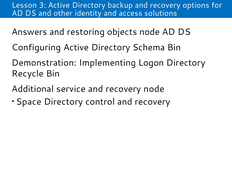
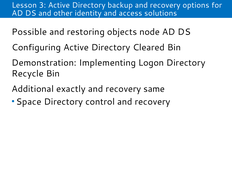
Answers: Answers -> Possible
Schema: Schema -> Cleared
service: service -> exactly
recovery node: node -> same
